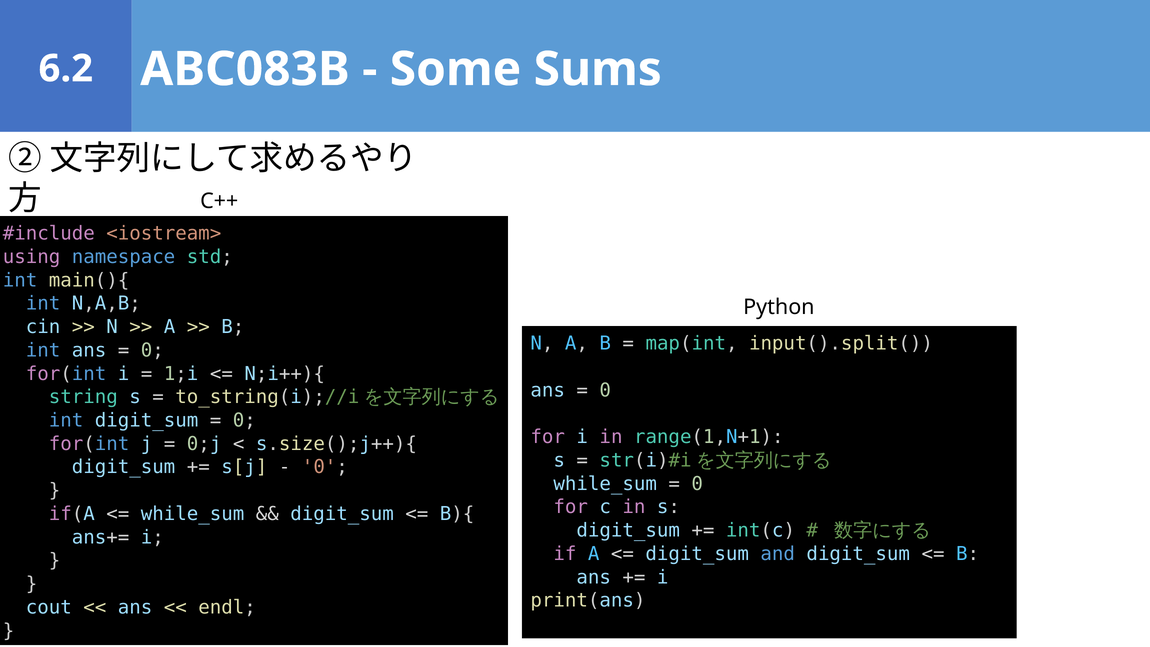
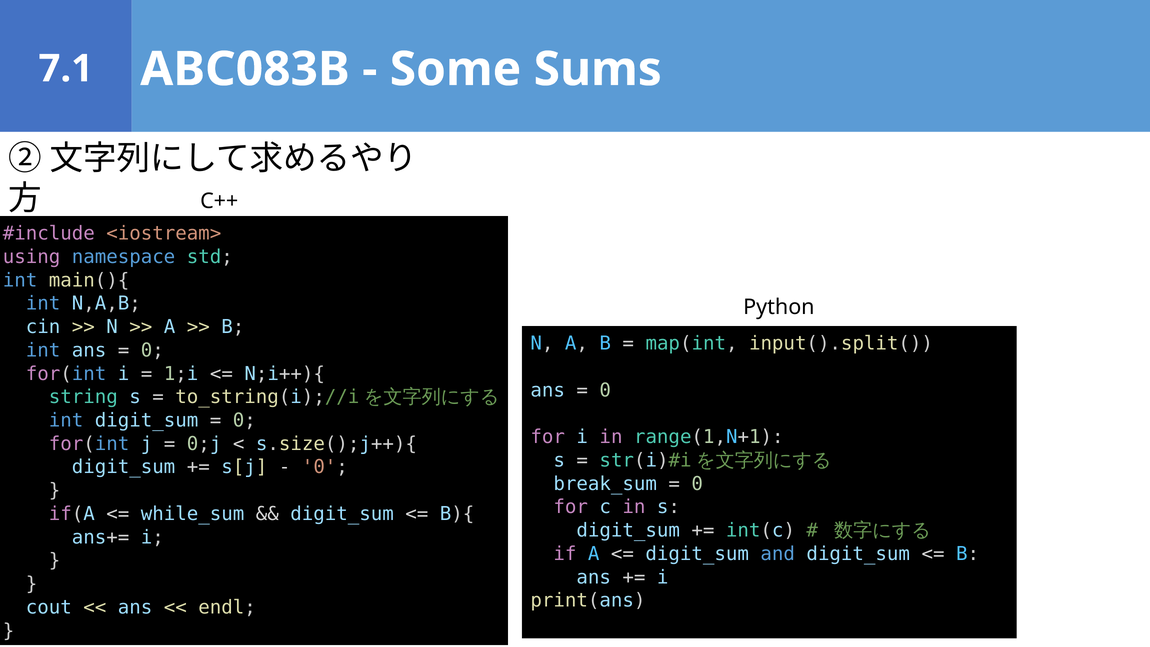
6.2: 6.2 -> 7.1
while_sum at (605, 484): while_sum -> break_sum
